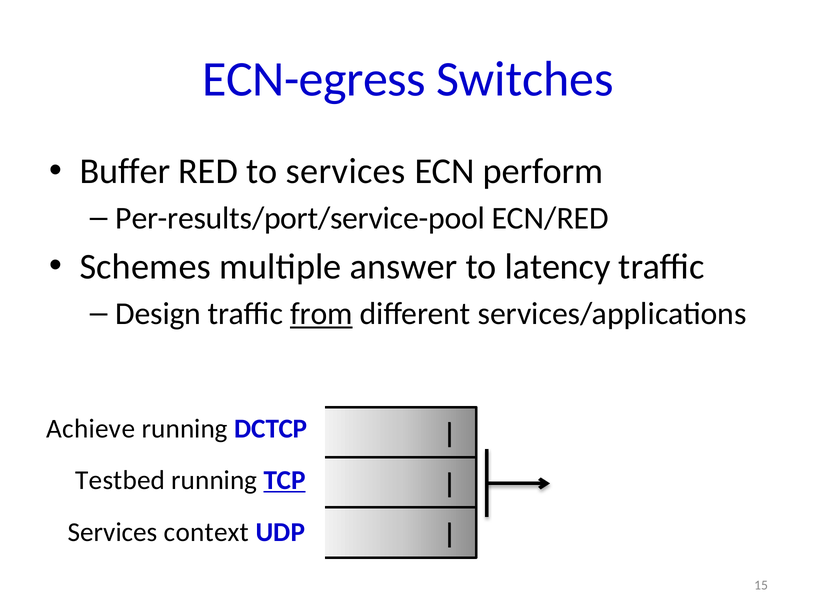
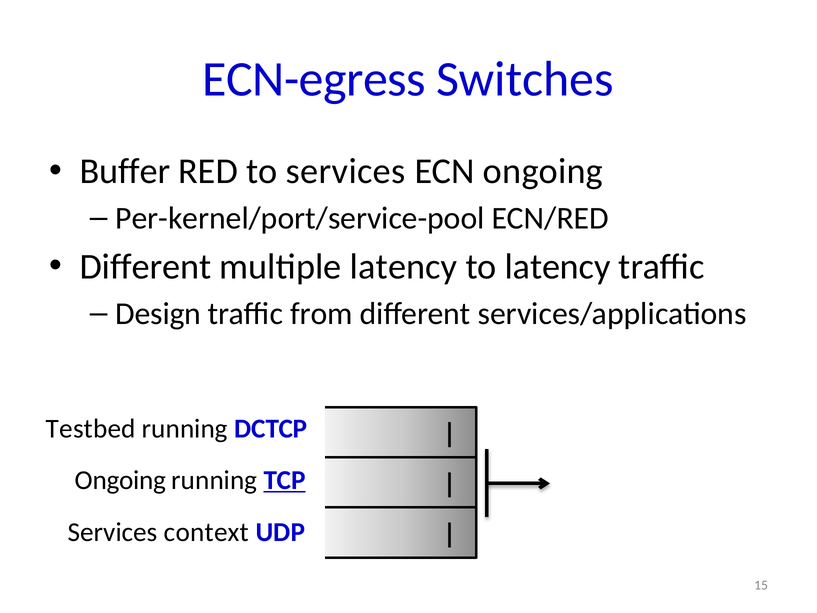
ECN perform: perform -> ongoing
Per-results/port/service-pool: Per-results/port/service-pool -> Per-kernel/port/service-pool
Schemes at (145, 267): Schemes -> Different
multiple answer: answer -> latency
from underline: present -> none
Achieve: Achieve -> Testbed
Testbed at (120, 480): Testbed -> Ongoing
